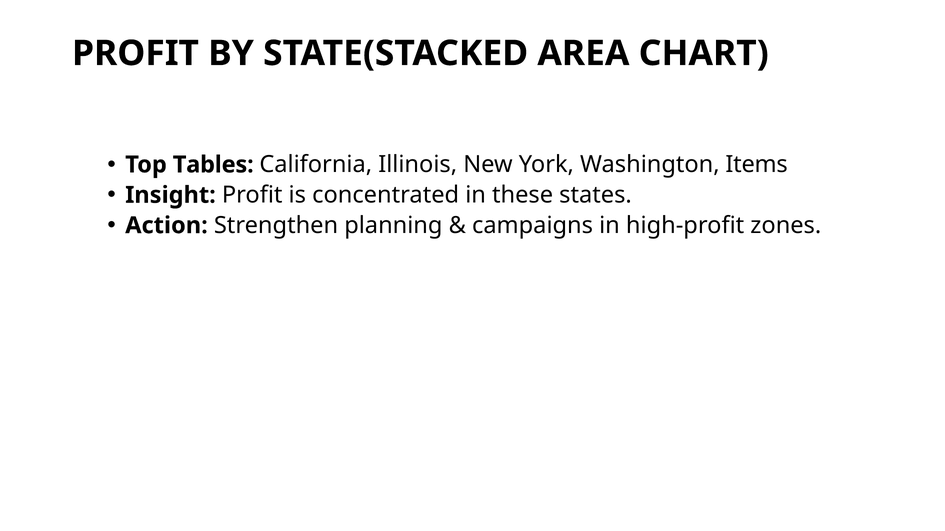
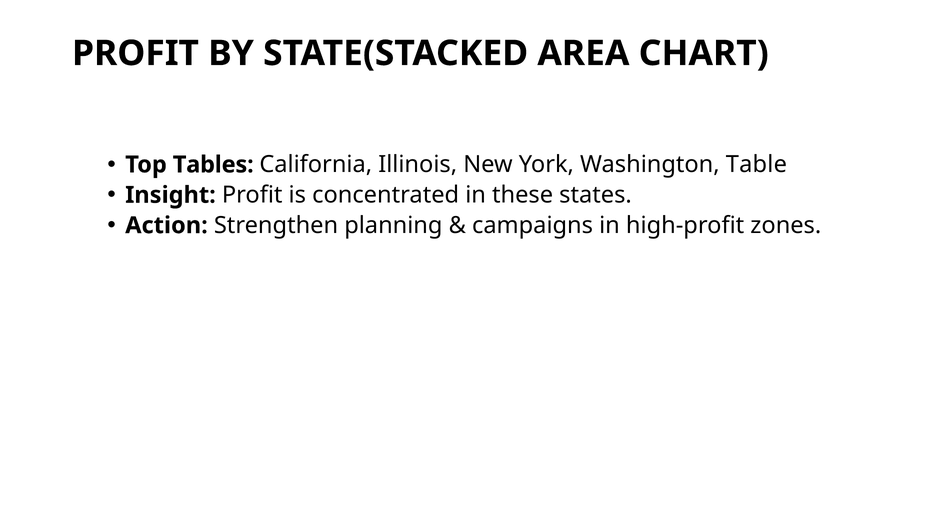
Items: Items -> Table
